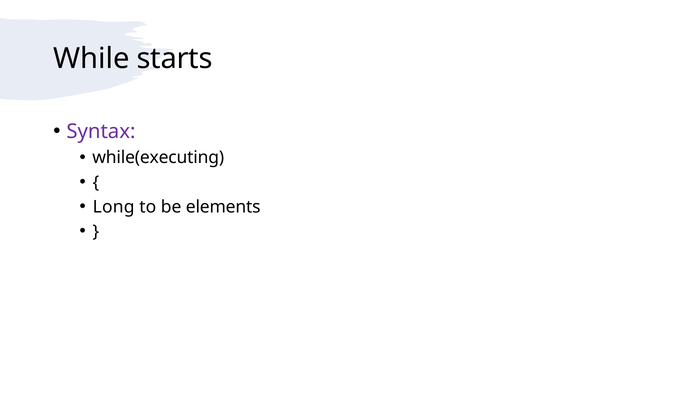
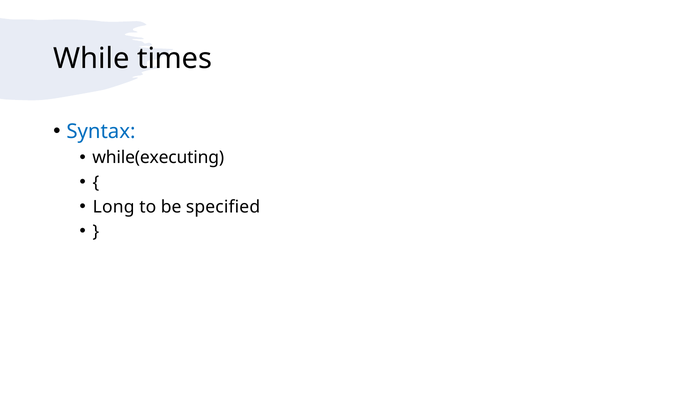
starts: starts -> times
Syntax colour: purple -> blue
elements: elements -> specified
